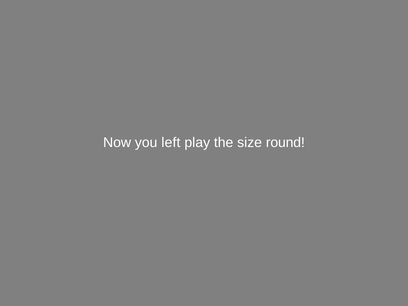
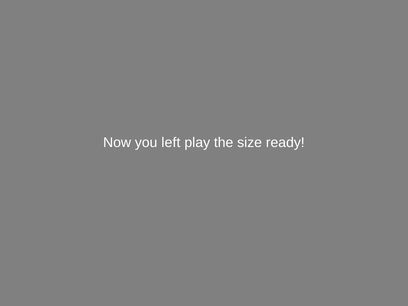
round: round -> ready
